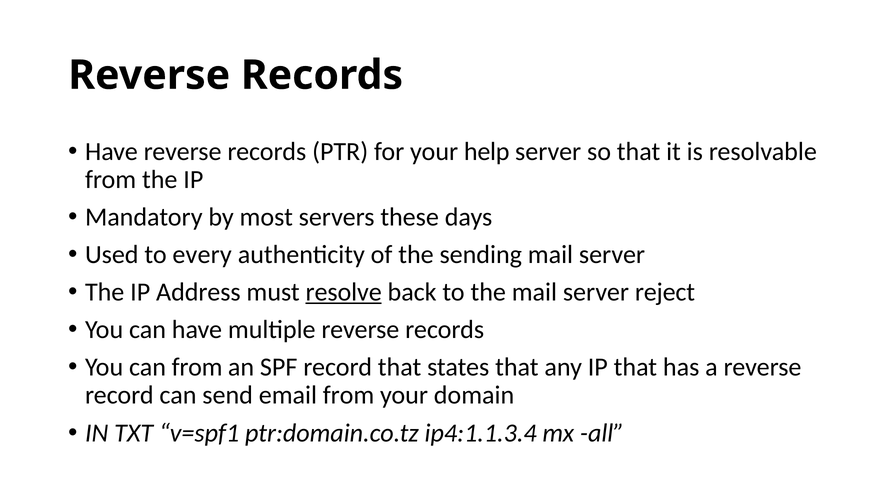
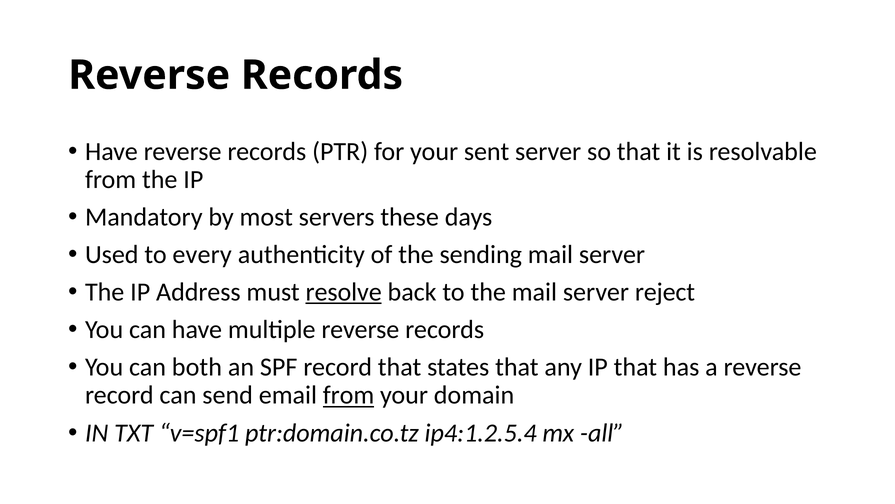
help: help -> sent
can from: from -> both
from at (349, 395) underline: none -> present
ip4:1.1.3.4: ip4:1.1.3.4 -> ip4:1.2.5.4
